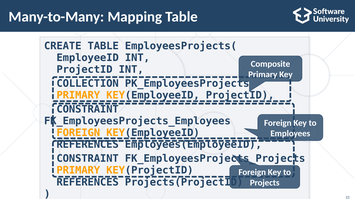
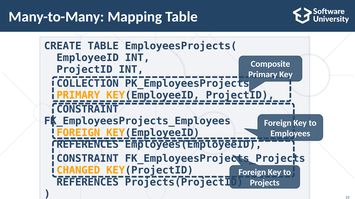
PRIMARY at (78, 171): PRIMARY -> CHANGED
